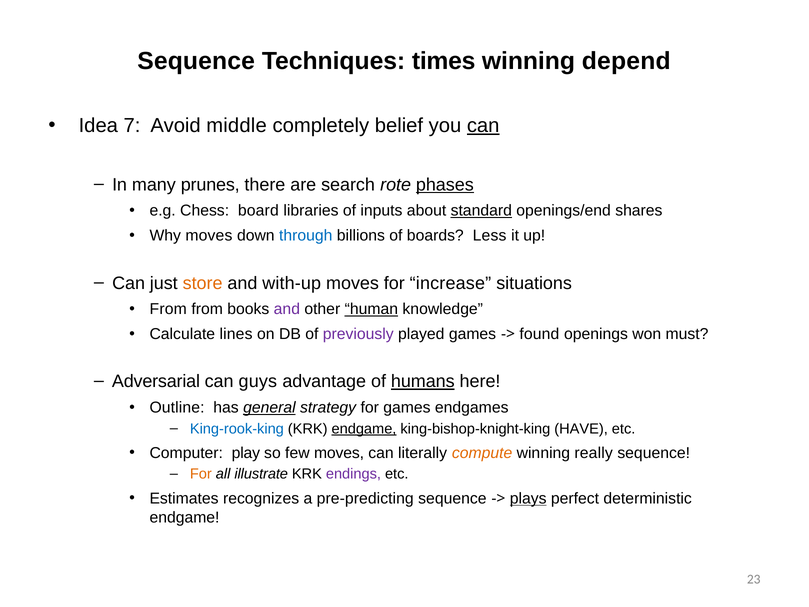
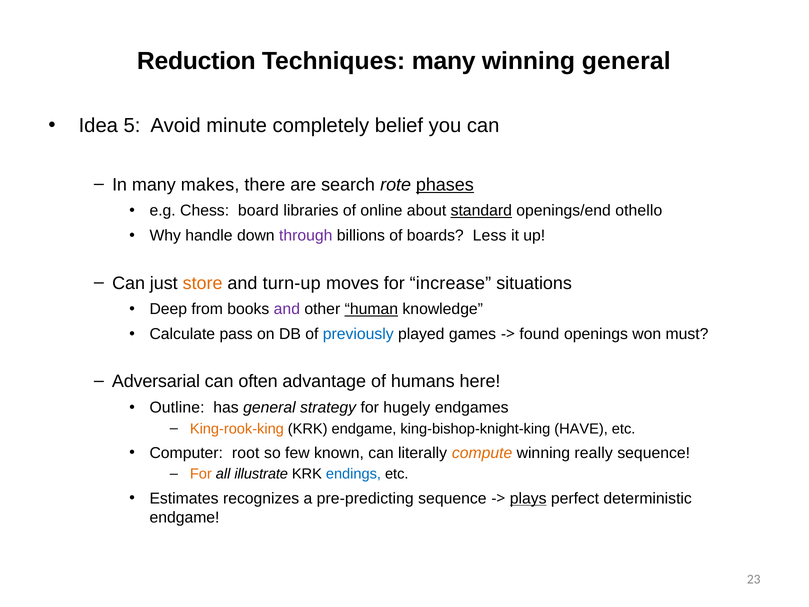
Sequence at (196, 61): Sequence -> Reduction
Techniques times: times -> many
winning depend: depend -> general
7: 7 -> 5
middle: middle -> minute
can at (483, 125) underline: present -> none
prunes: prunes -> makes
inputs: inputs -> online
shares: shares -> othello
Why moves: moves -> handle
through colour: blue -> purple
with-up: with-up -> turn-up
From at (168, 309): From -> Deep
lines: lines -> pass
previously colour: purple -> blue
guys: guys -> often
humans underline: present -> none
general at (269, 408) underline: present -> none
for games: games -> hugely
King-rook-king colour: blue -> orange
endgame at (364, 429) underline: present -> none
play: play -> root
few moves: moves -> known
endings colour: purple -> blue
